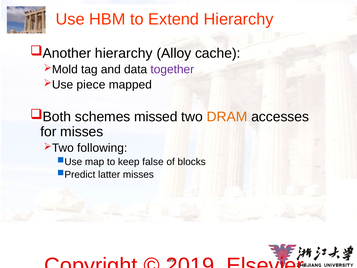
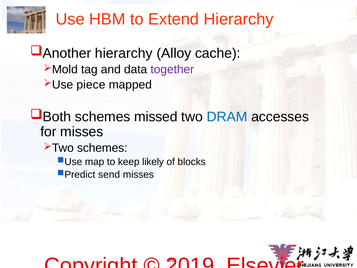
DRAM colour: orange -> blue
following at (102, 148): following -> schemes
false: false -> likely
latter: latter -> send
